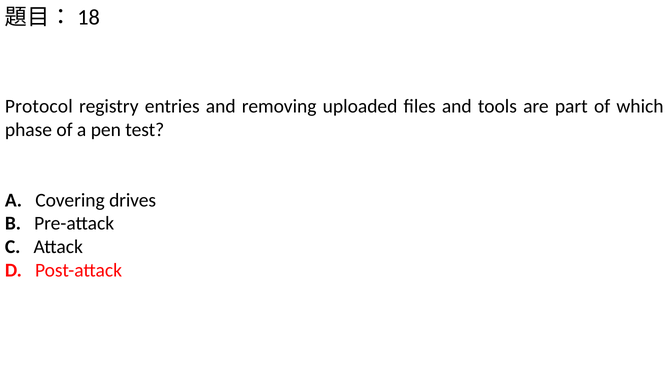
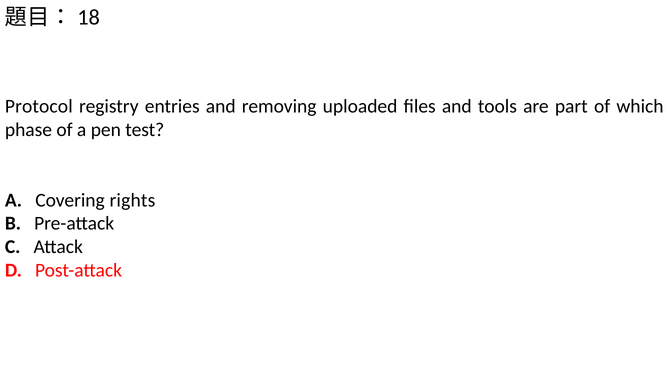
drives: drives -> rights
